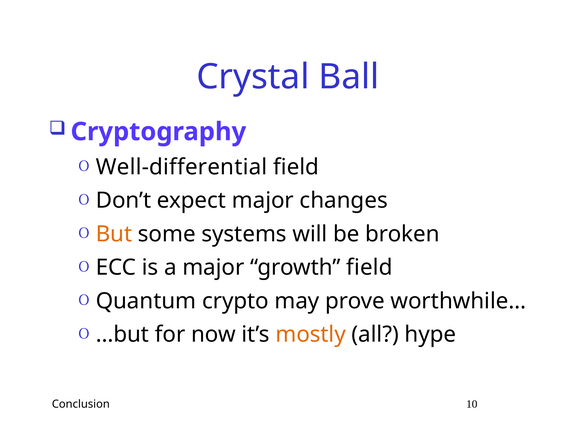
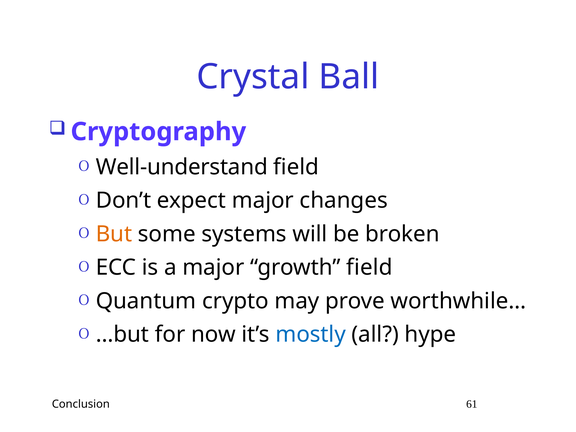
Well-differential: Well-differential -> Well-understand
mostly colour: orange -> blue
10: 10 -> 61
